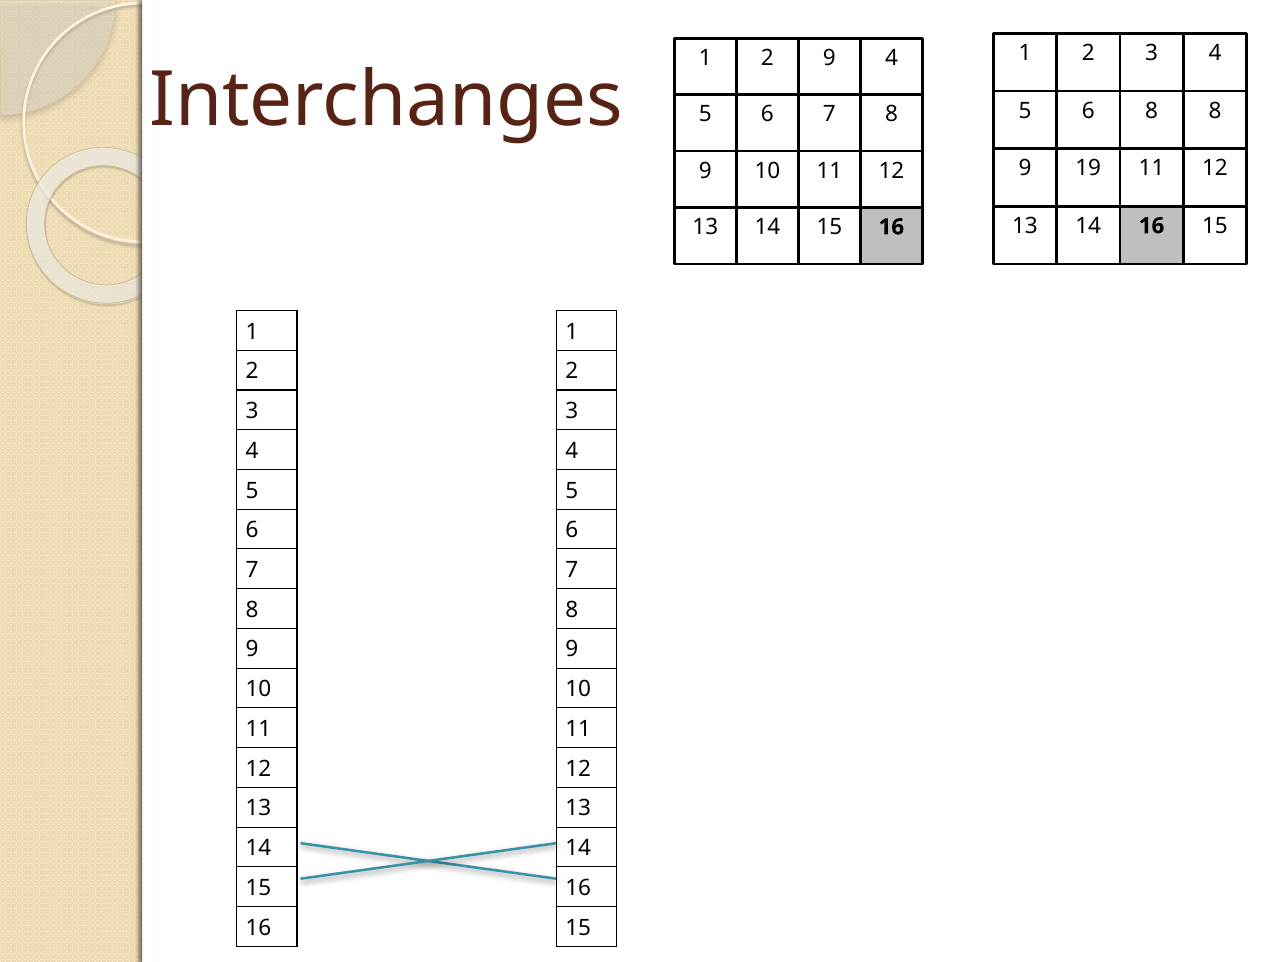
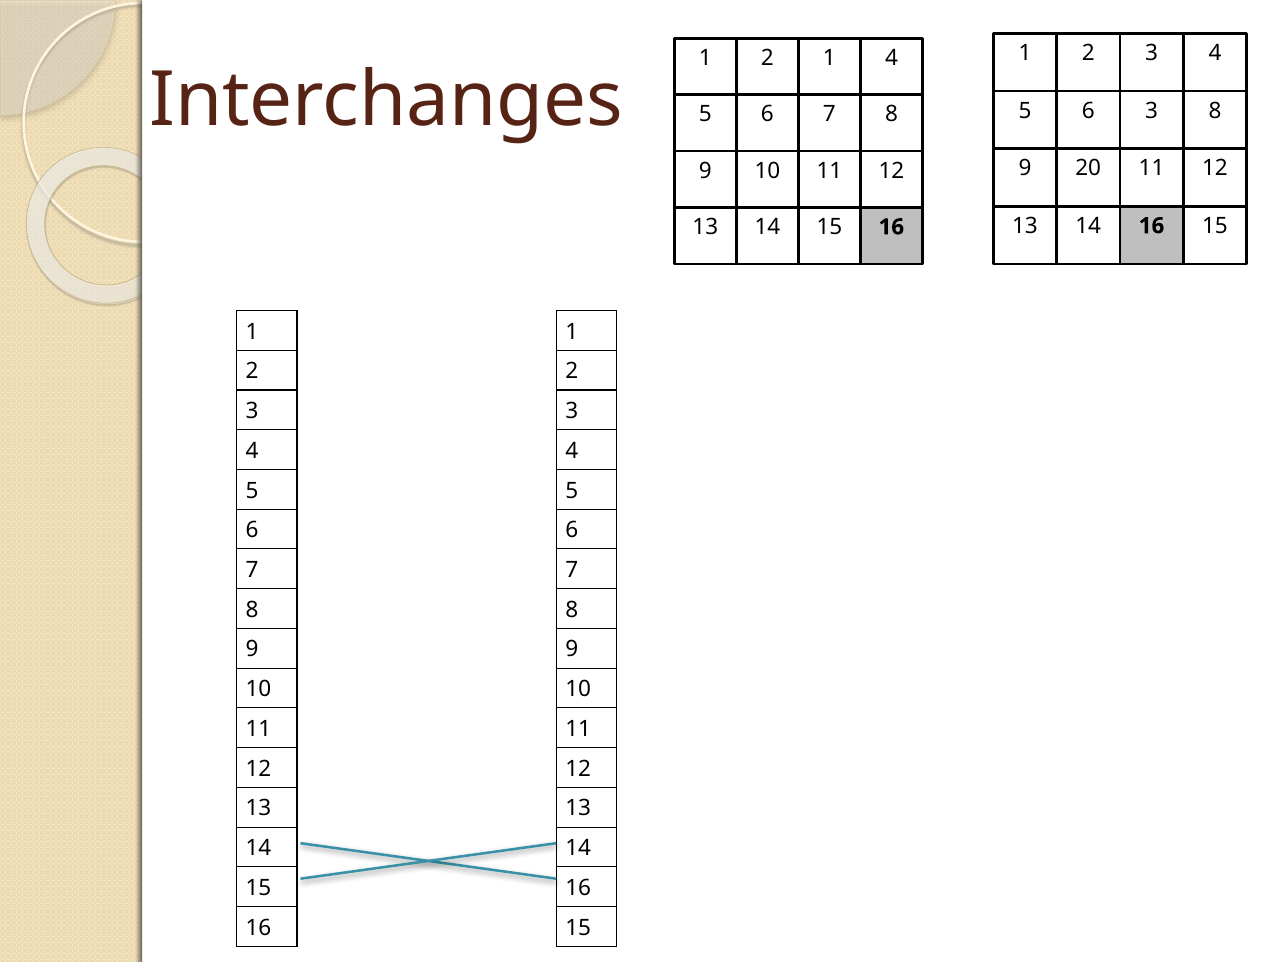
2 9: 9 -> 1
6 8: 8 -> 3
19: 19 -> 20
